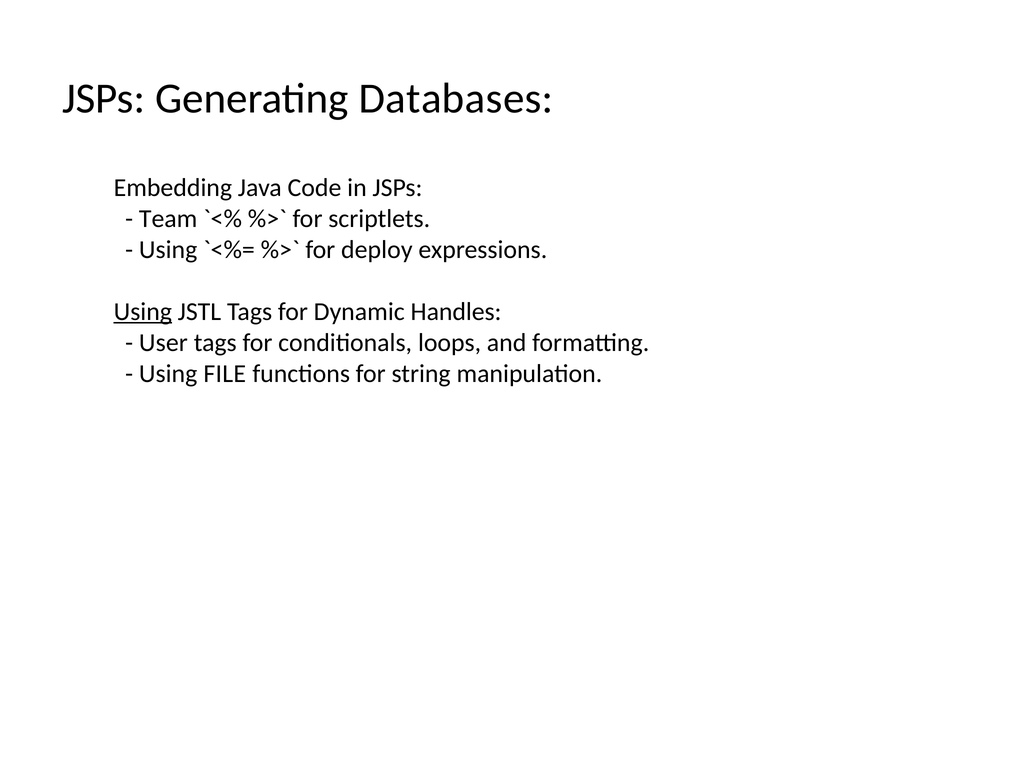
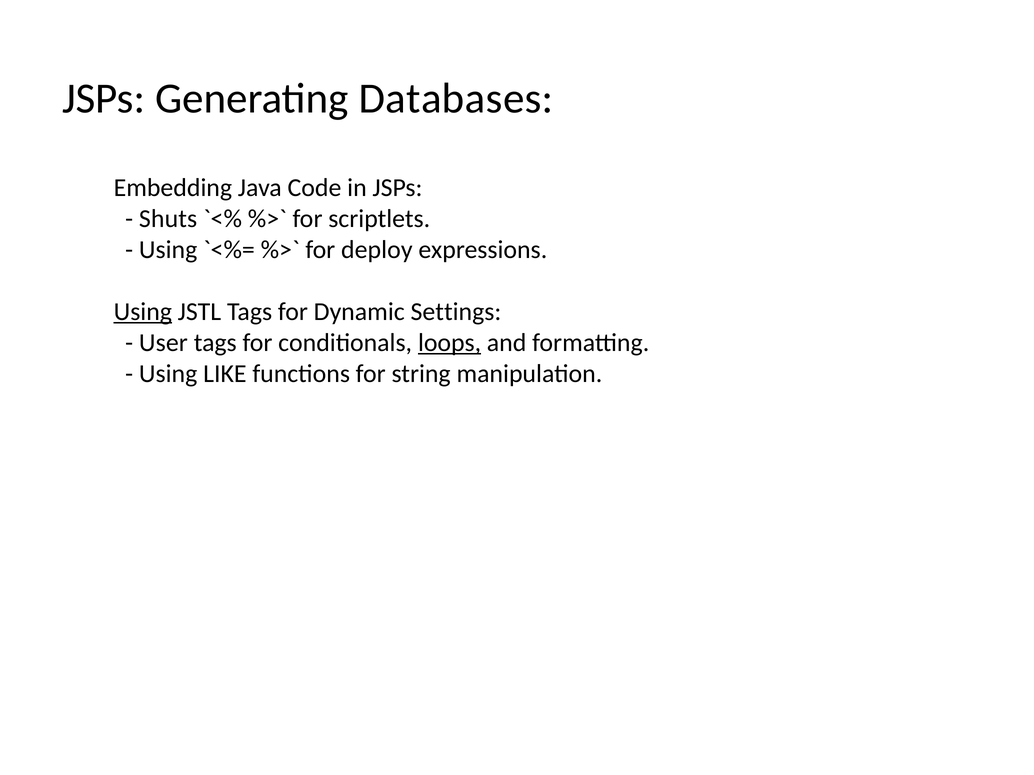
Team: Team -> Shuts
Handles: Handles -> Settings
loops underline: none -> present
FILE: FILE -> LIKE
